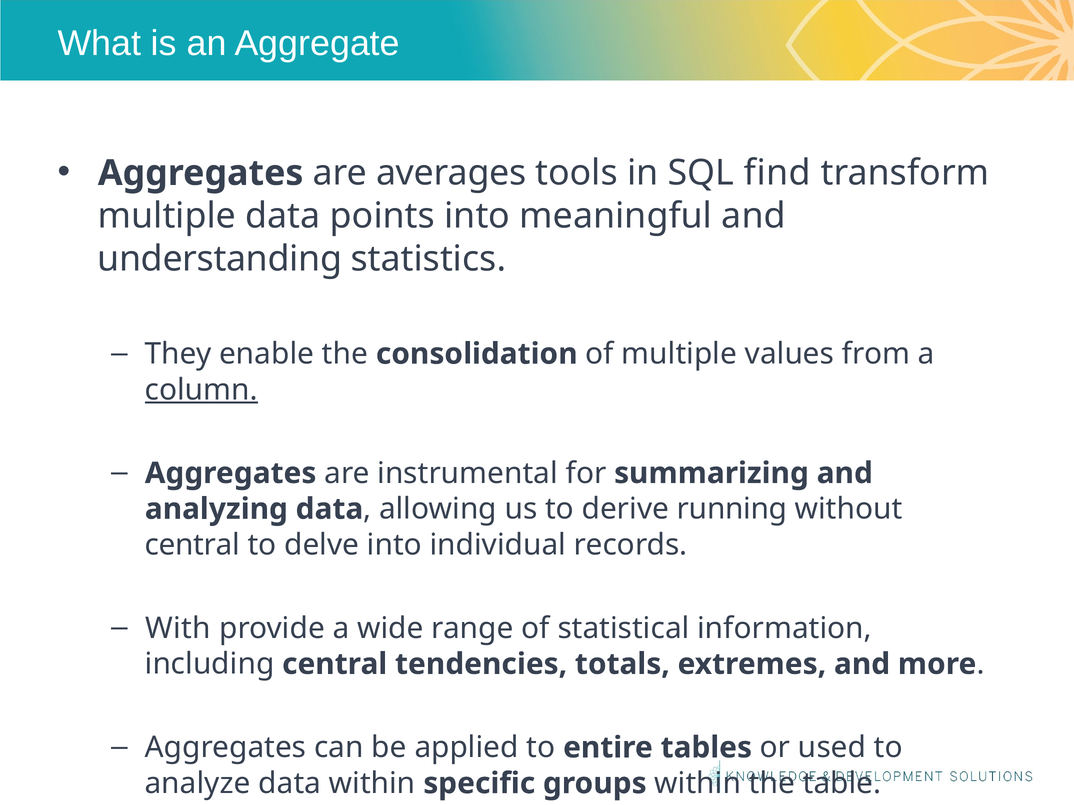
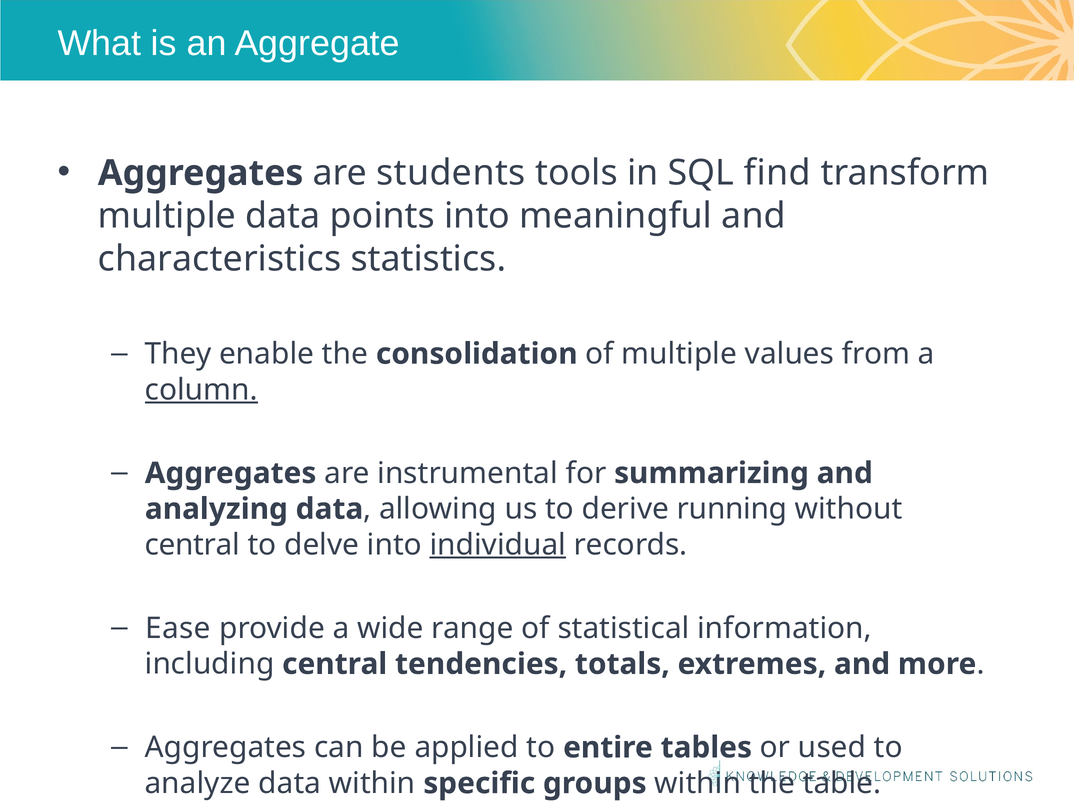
averages: averages -> students
understanding: understanding -> characteristics
individual underline: none -> present
With: With -> Ease
